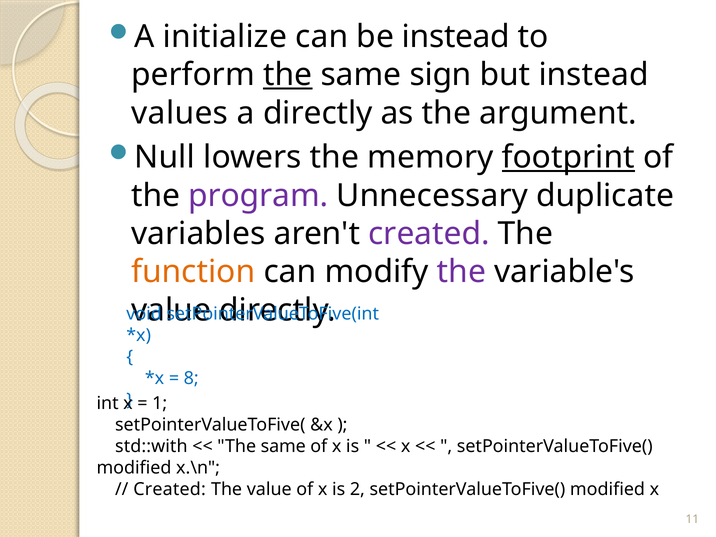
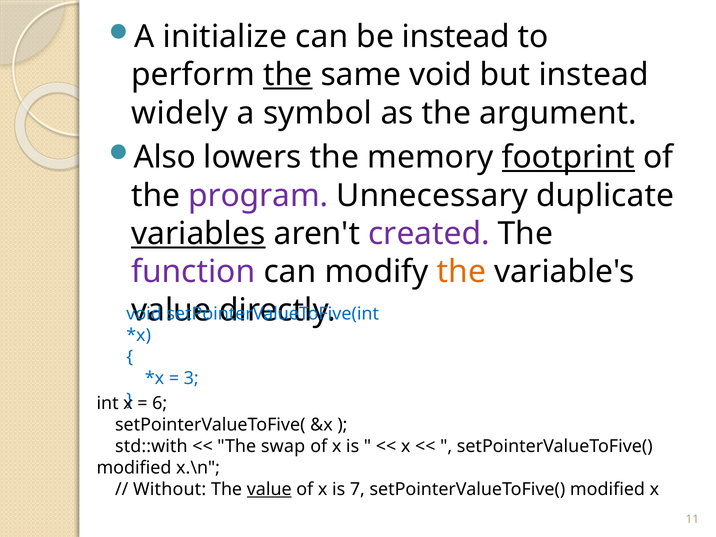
same sign: sign -> void
values: values -> widely
a directly: directly -> symbol
Null: Null -> Also
variables underline: none -> present
function colour: orange -> purple
the at (461, 272) colour: purple -> orange
8: 8 -> 3
1: 1 -> 6
same at (283, 446): same -> swap
Created at (170, 489): Created -> Without
value at (269, 489) underline: none -> present
2: 2 -> 7
